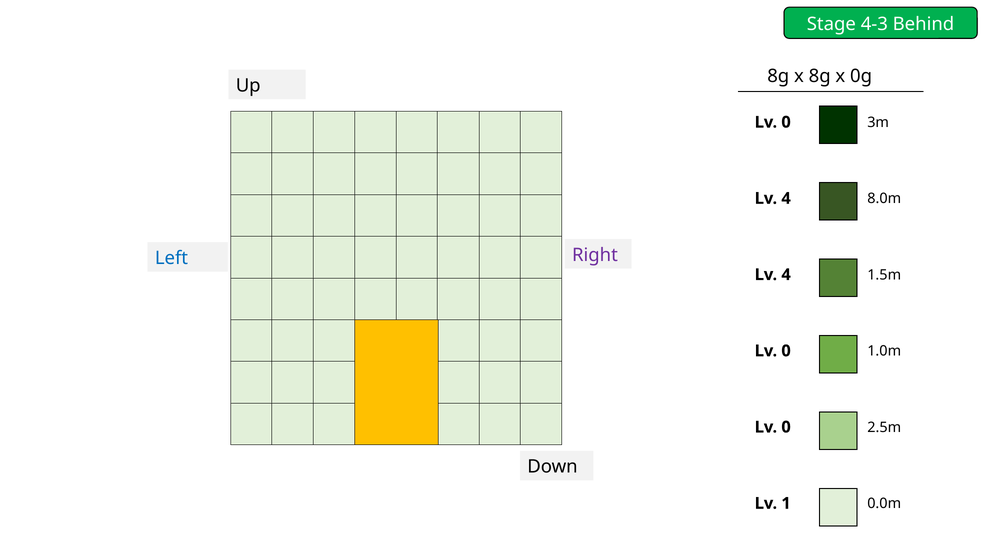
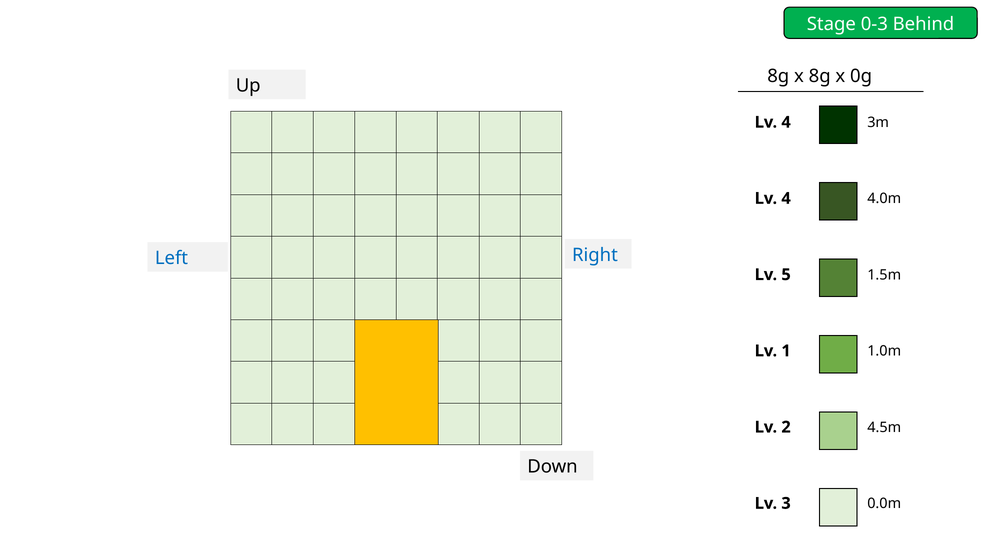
4-3: 4-3 -> 0-3
0 at (786, 122): 0 -> 4
8.0m: 8.0m -> 4.0m
Right colour: purple -> blue
4 at (786, 275): 4 -> 5
0 at (786, 351): 0 -> 1
2.5m: 2.5m -> 4.5m
0 at (786, 427): 0 -> 2
1: 1 -> 3
